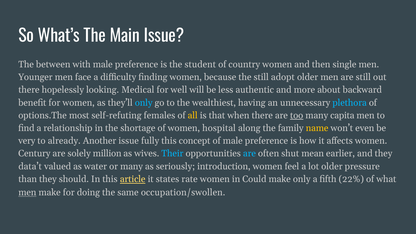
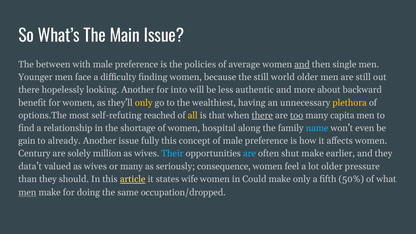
student: student -> policies
country: country -> average
and at (302, 64) underline: none -> present
adopt: adopt -> world
looking Medical: Medical -> Another
well: well -> into
only at (144, 103) colour: light blue -> yellow
plethora colour: light blue -> yellow
females: females -> reached
there at (262, 115) underline: none -> present
name colour: yellow -> light blue
very: very -> gain
shut mean: mean -> make
valued as water: water -> wives
introduction: introduction -> consequence
rate: rate -> wife
22%: 22% -> 50%
occupation/swollen: occupation/swollen -> occupation/dropped
